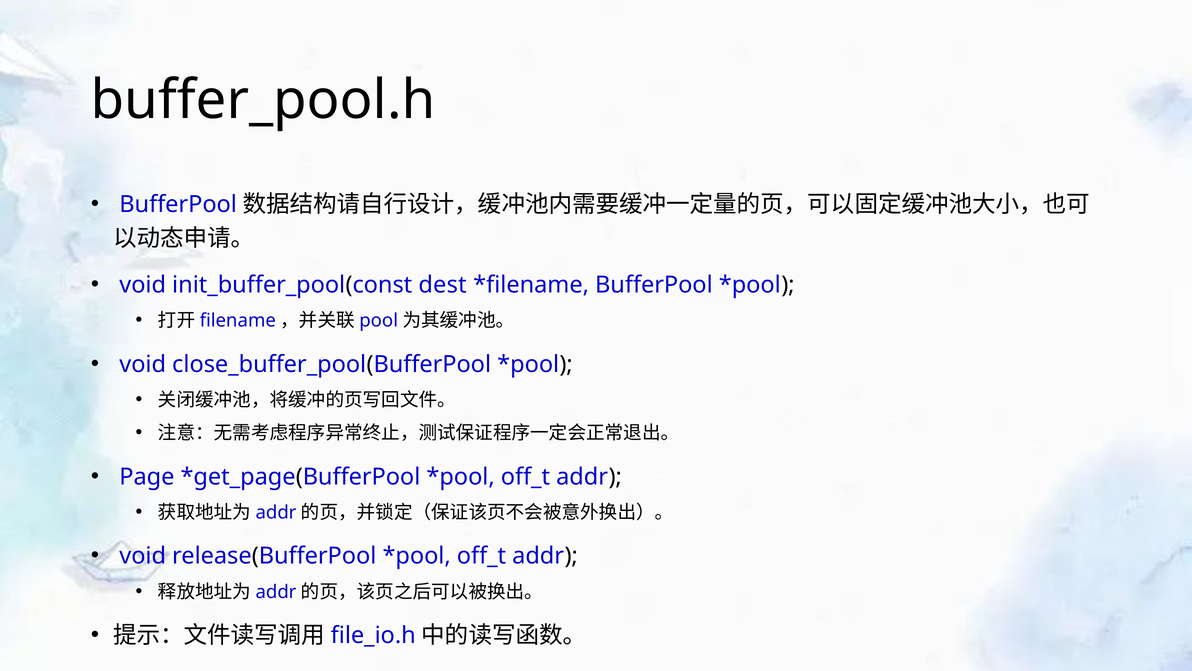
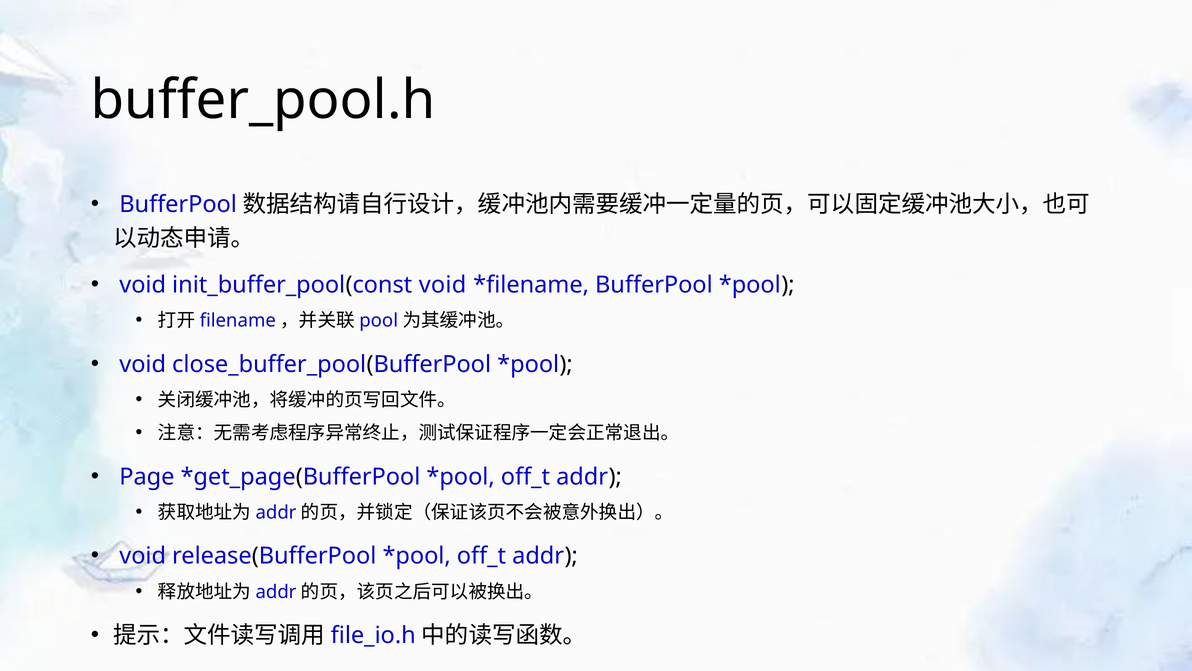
init_buffer_pool(const dest: dest -> void
